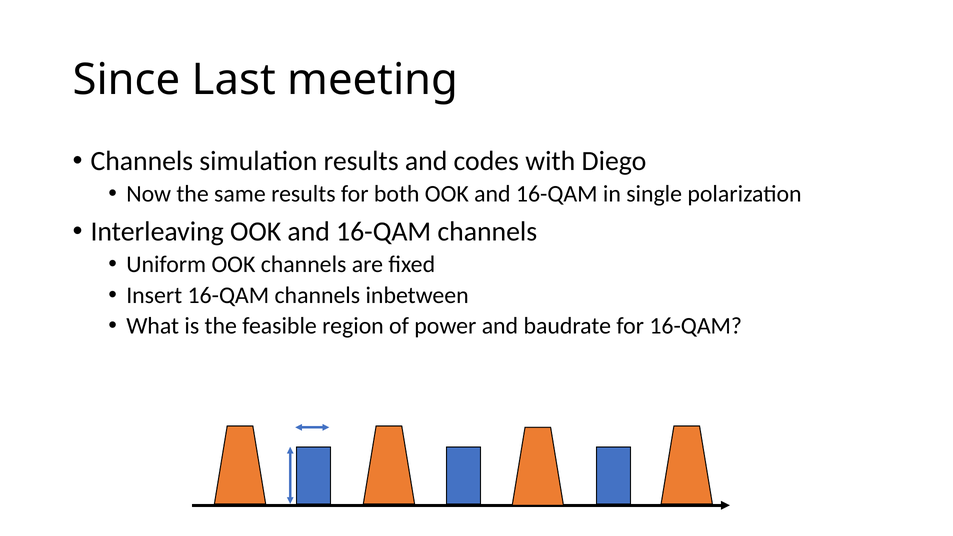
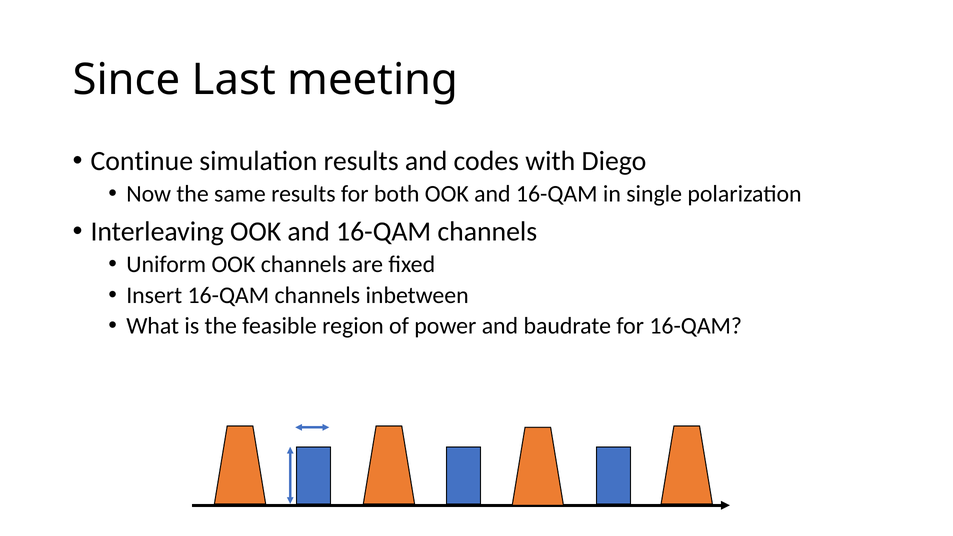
Channels at (142, 161): Channels -> Continue
